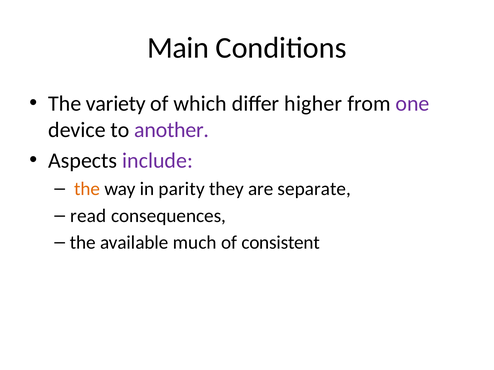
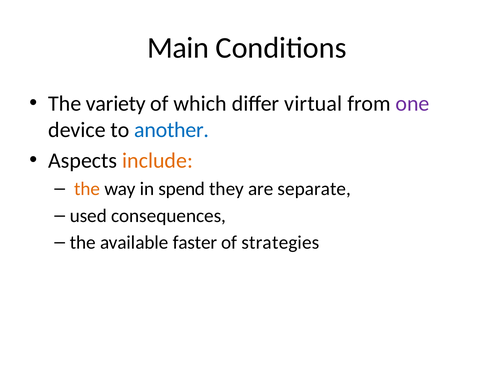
higher: higher -> virtual
another colour: purple -> blue
include colour: purple -> orange
parity: parity -> spend
read: read -> used
much: much -> faster
consistent: consistent -> strategies
